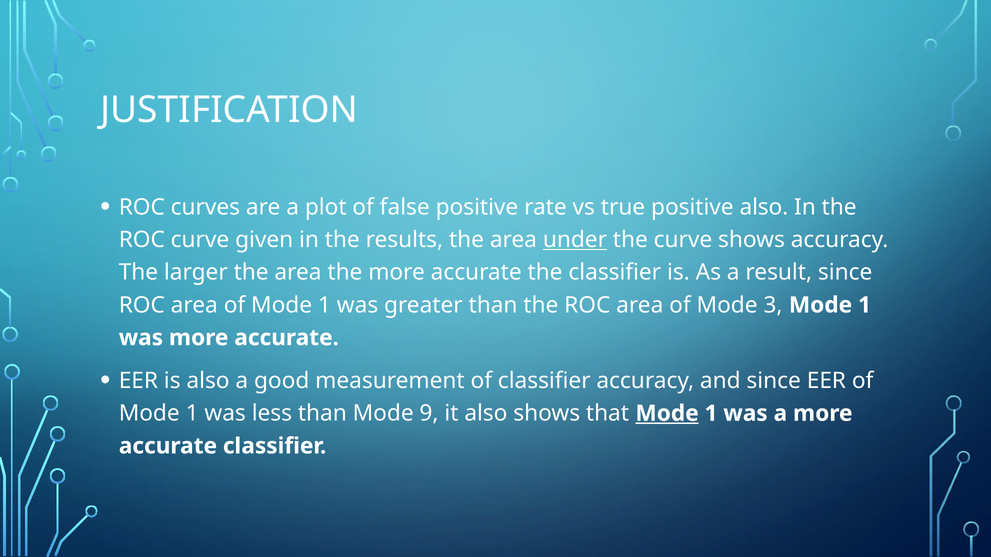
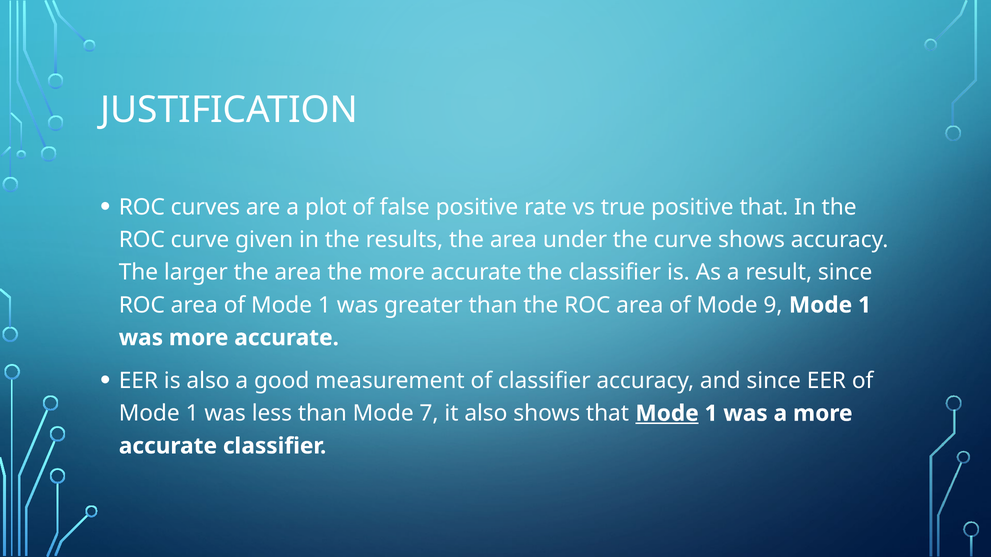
positive also: also -> that
under underline: present -> none
3: 3 -> 9
9: 9 -> 7
